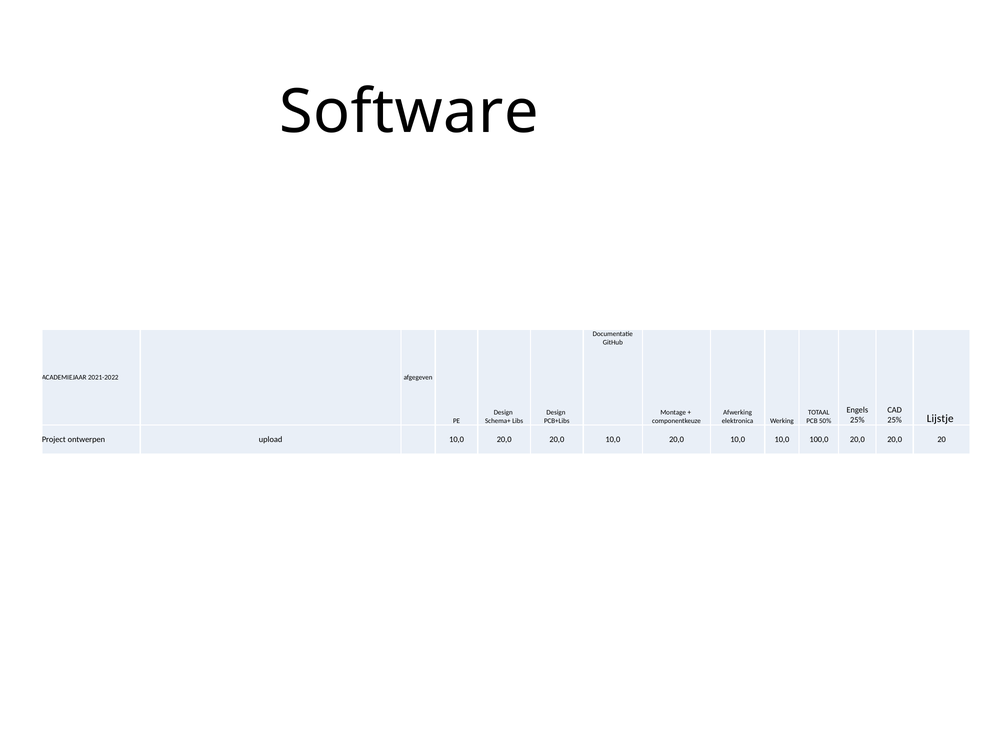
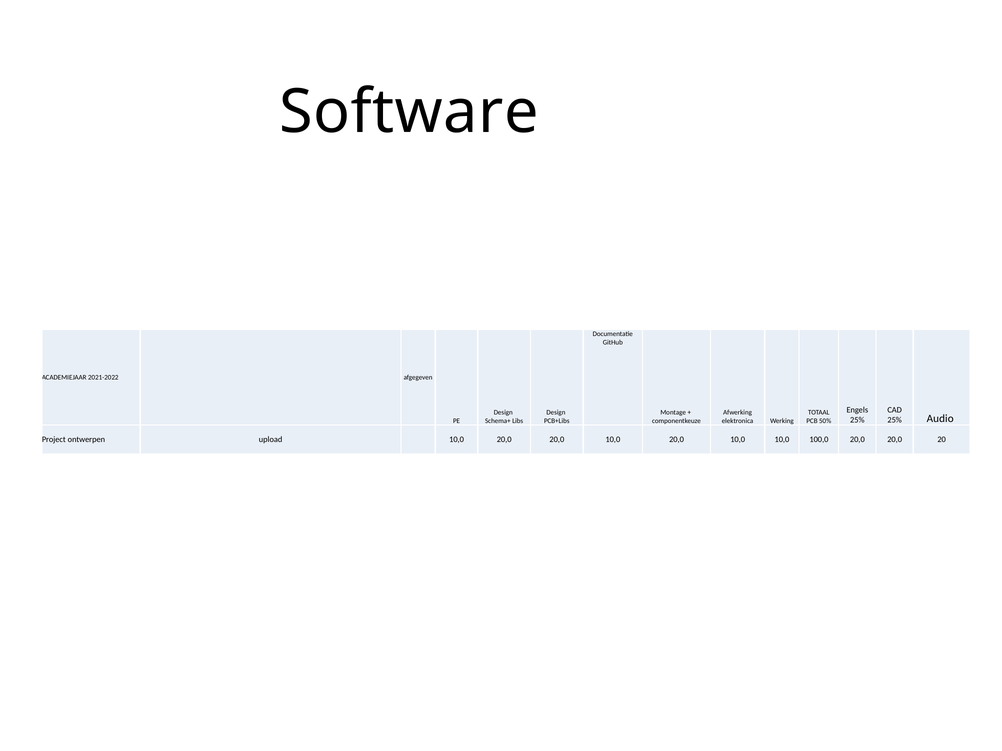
Lijstje: Lijstje -> Audio
